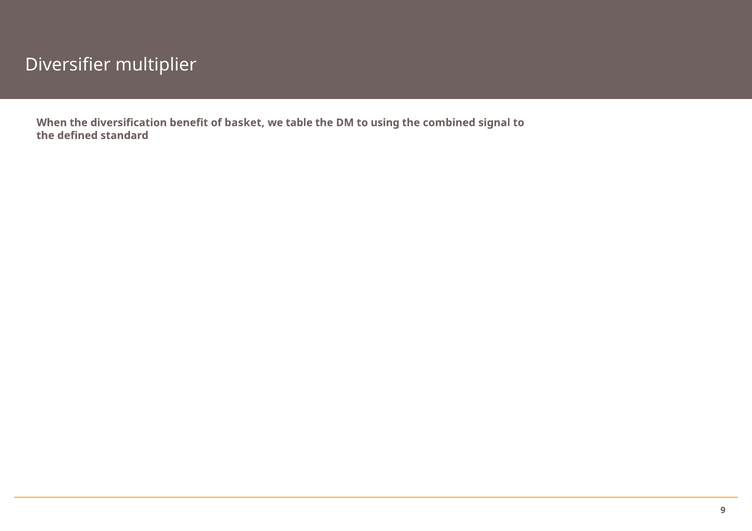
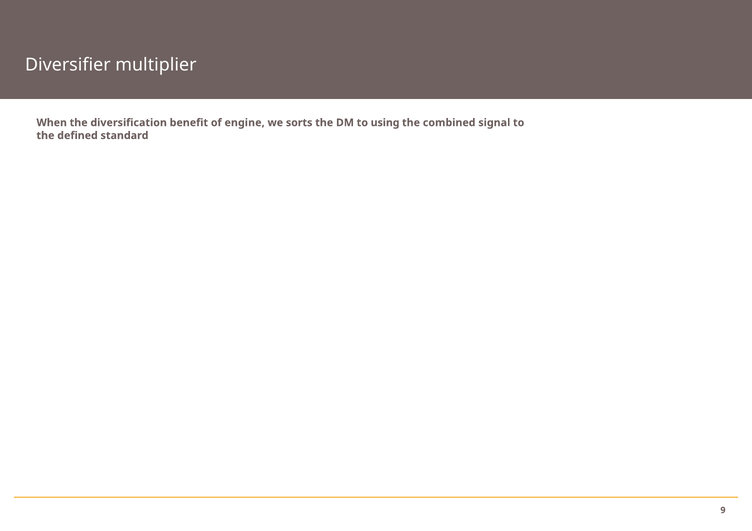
basket: basket -> engine
table: table -> sorts
